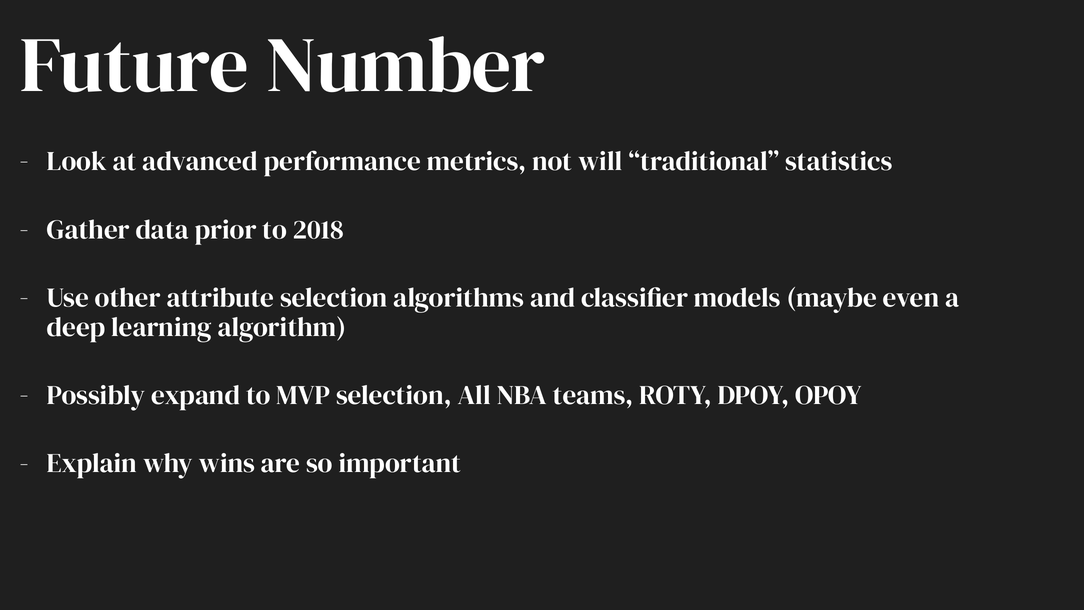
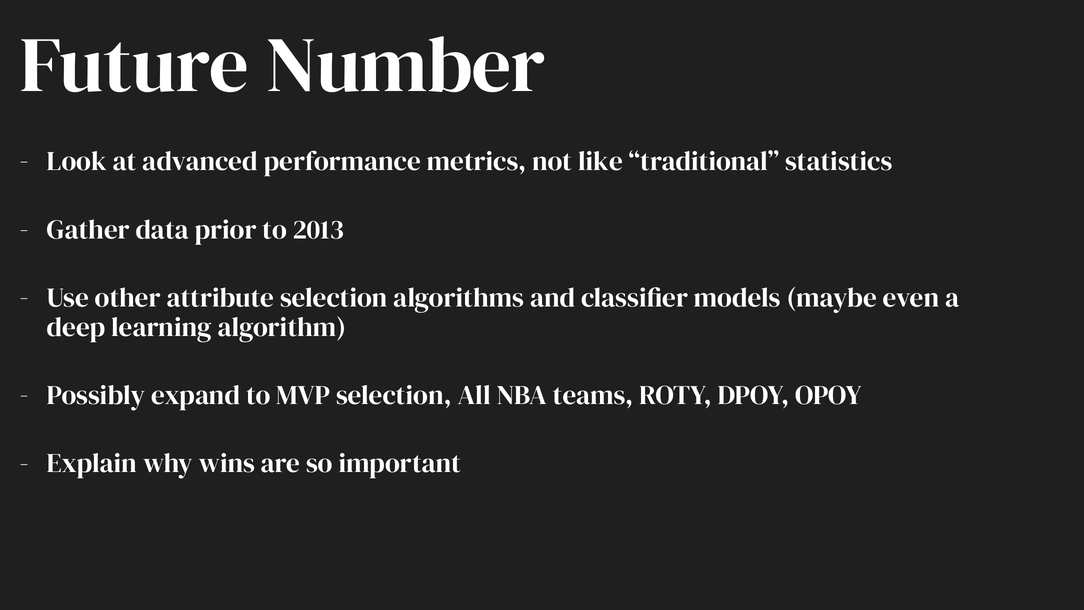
will: will -> like
2018: 2018 -> 2013
